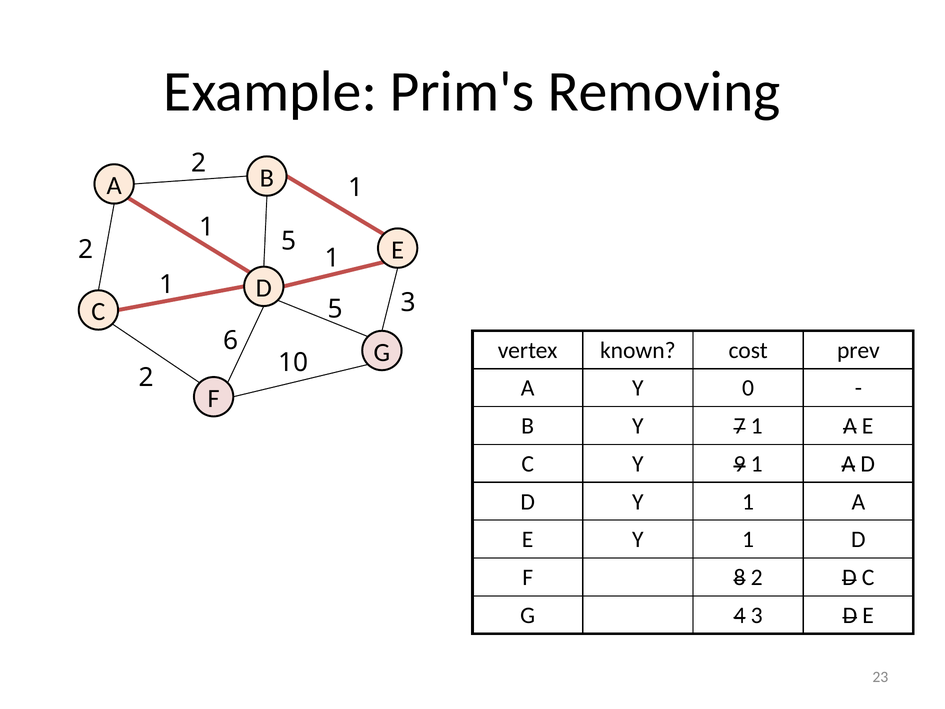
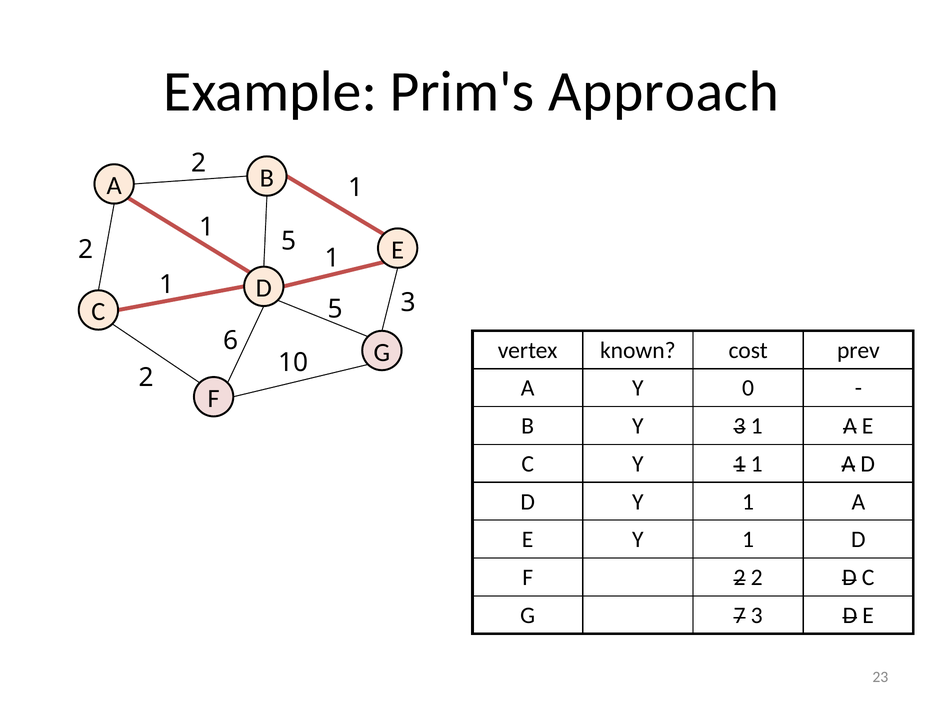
Removing: Removing -> Approach
Y 7: 7 -> 3
C Y 9: 9 -> 1
F 8: 8 -> 2
4: 4 -> 7
